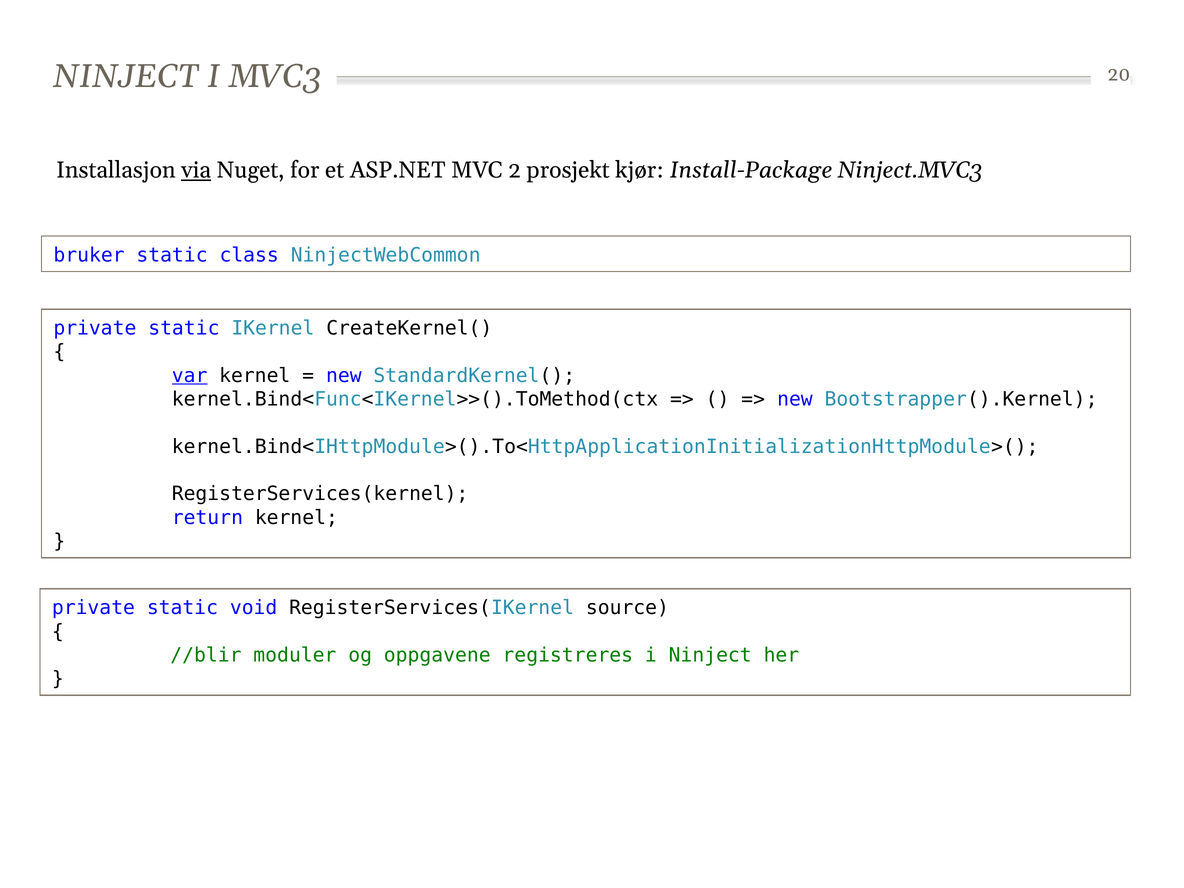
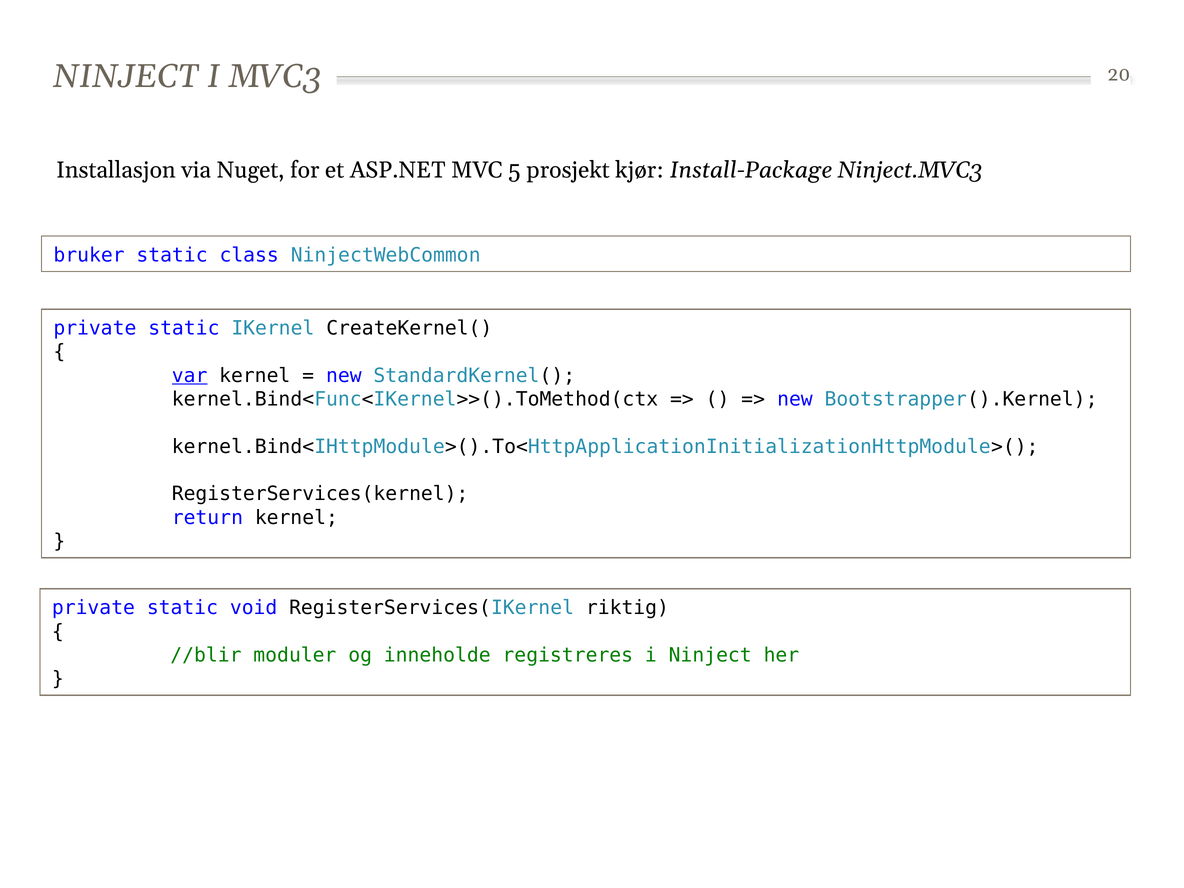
via underline: present -> none
2: 2 -> 5
source: source -> riktig
oppgavene: oppgavene -> inneholde
